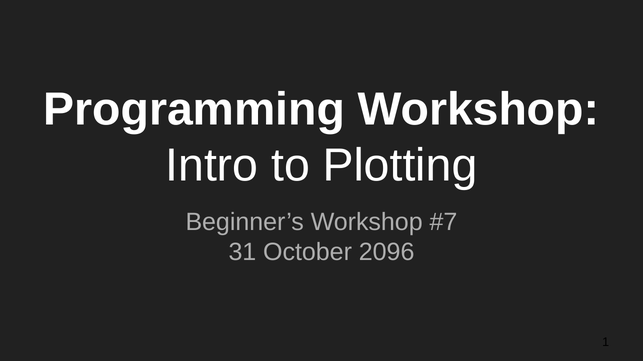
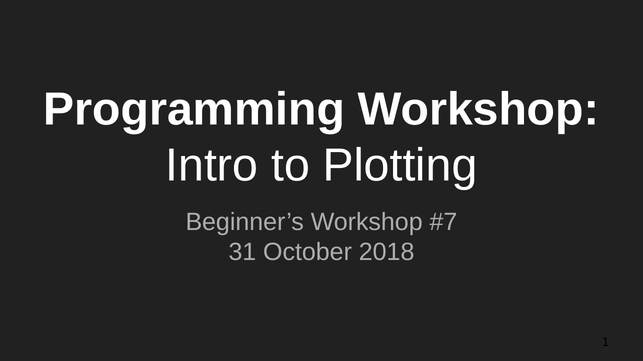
2096: 2096 -> 2018
